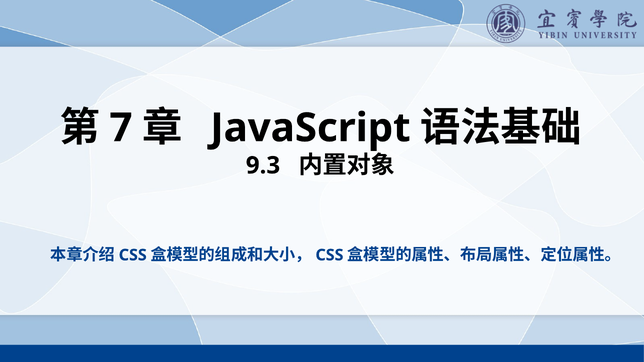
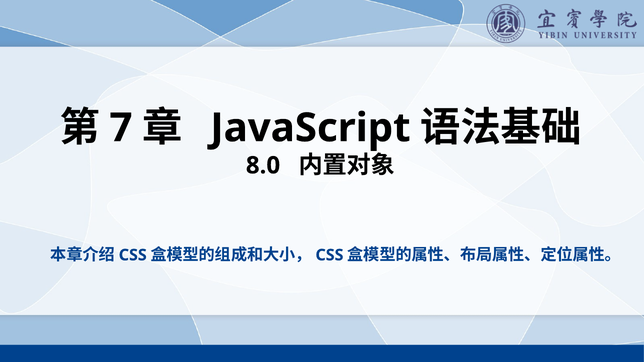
9.3: 9.3 -> 8.0
